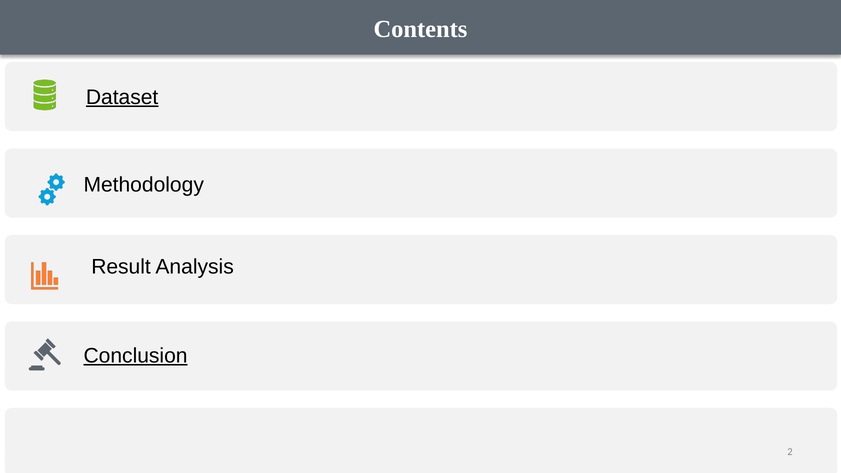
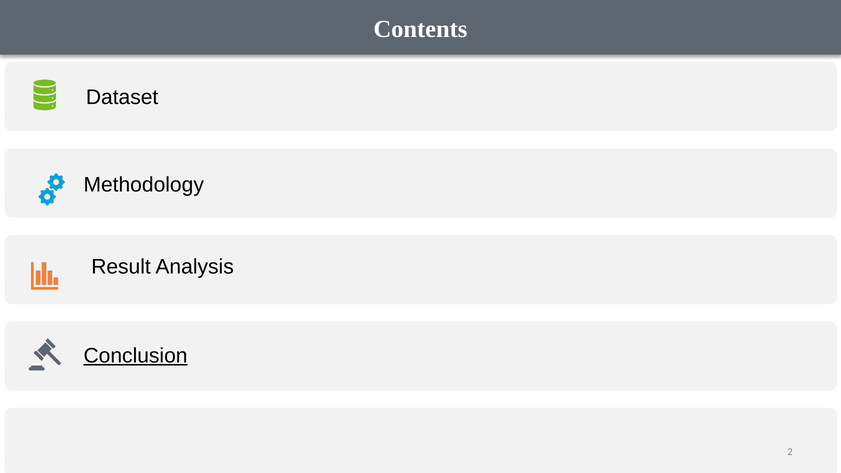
Dataset underline: present -> none
